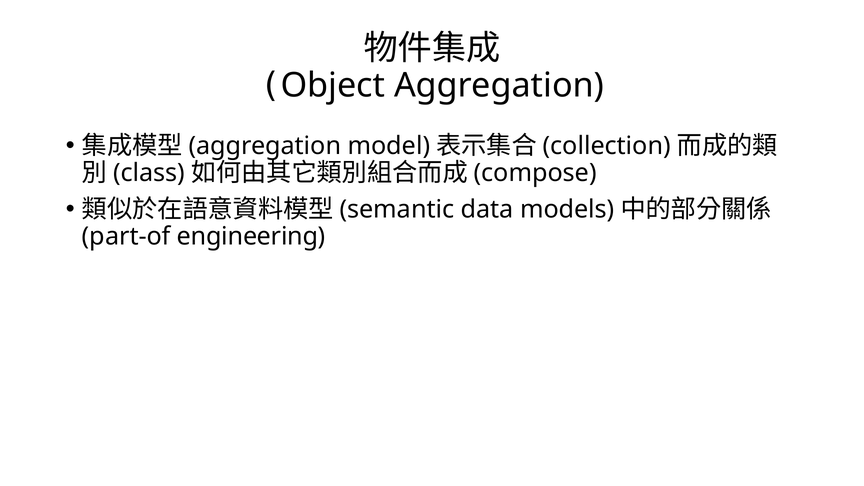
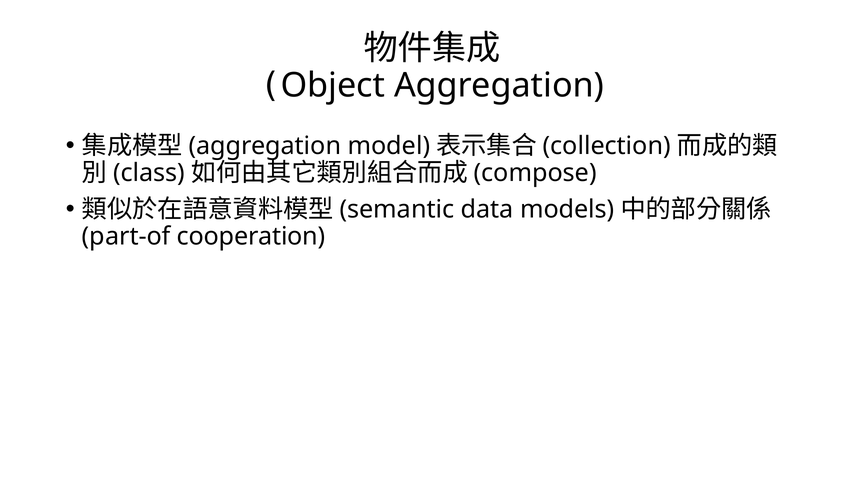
engineering: engineering -> cooperation
